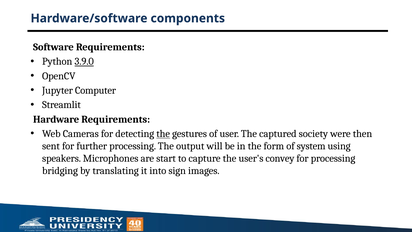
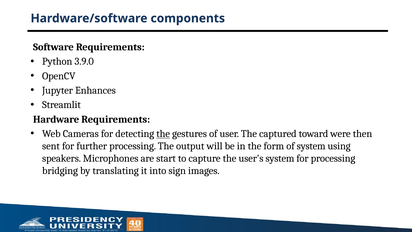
3.9.0 underline: present -> none
Computer: Computer -> Enhances
society: society -> toward
user's convey: convey -> system
